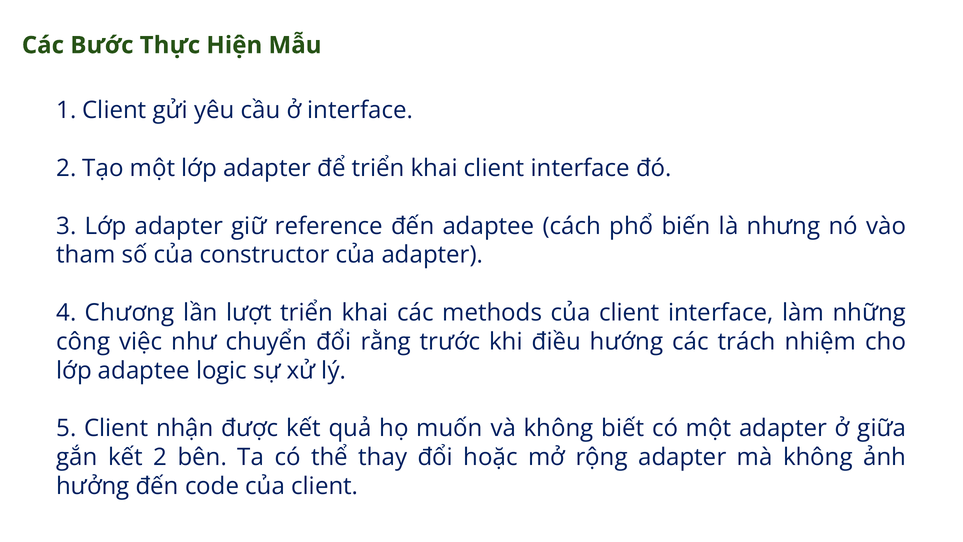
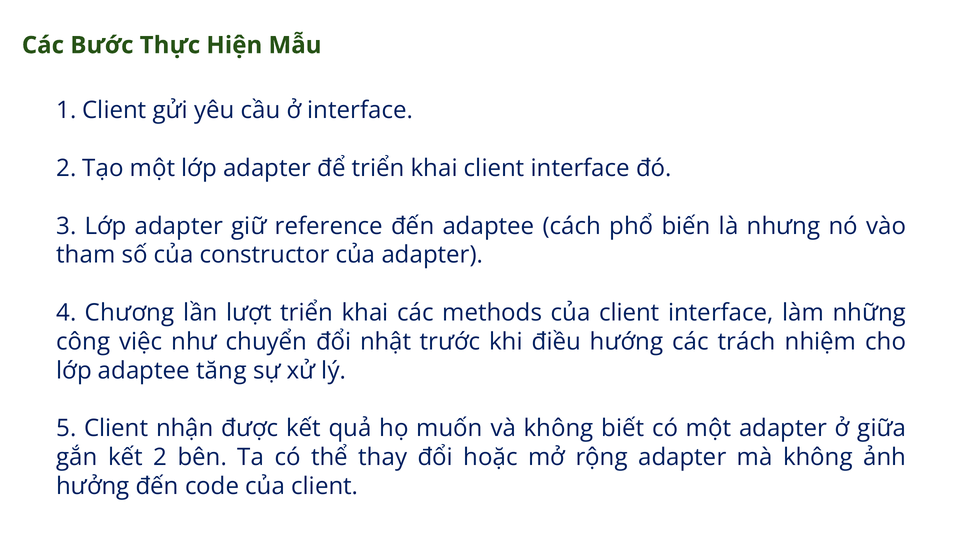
rằng: rằng -> nhật
logic: logic -> tăng
